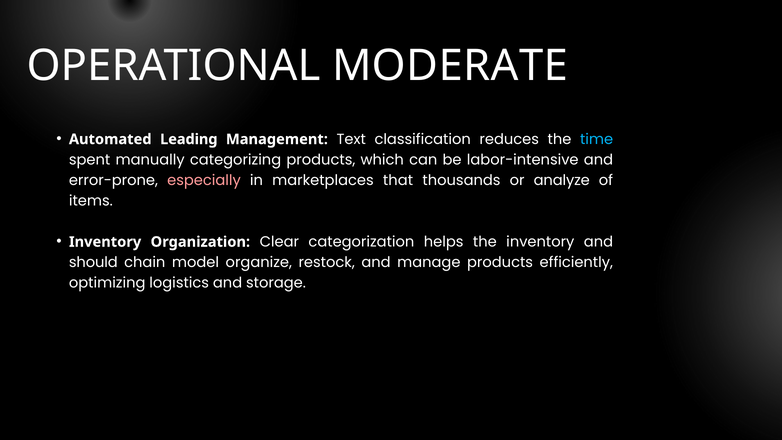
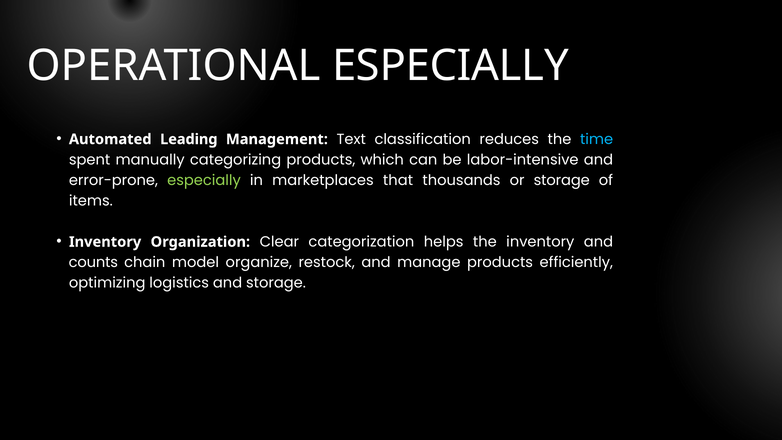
OPERATIONAL MODERATE: MODERATE -> ESPECIALLY
especially at (204, 180) colour: pink -> light green
or analyze: analyze -> storage
should: should -> counts
